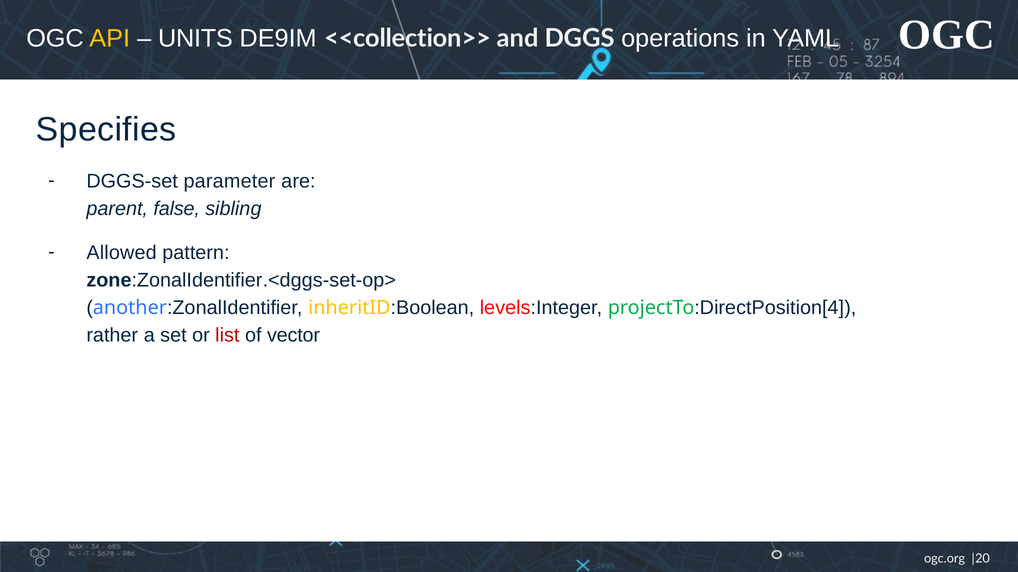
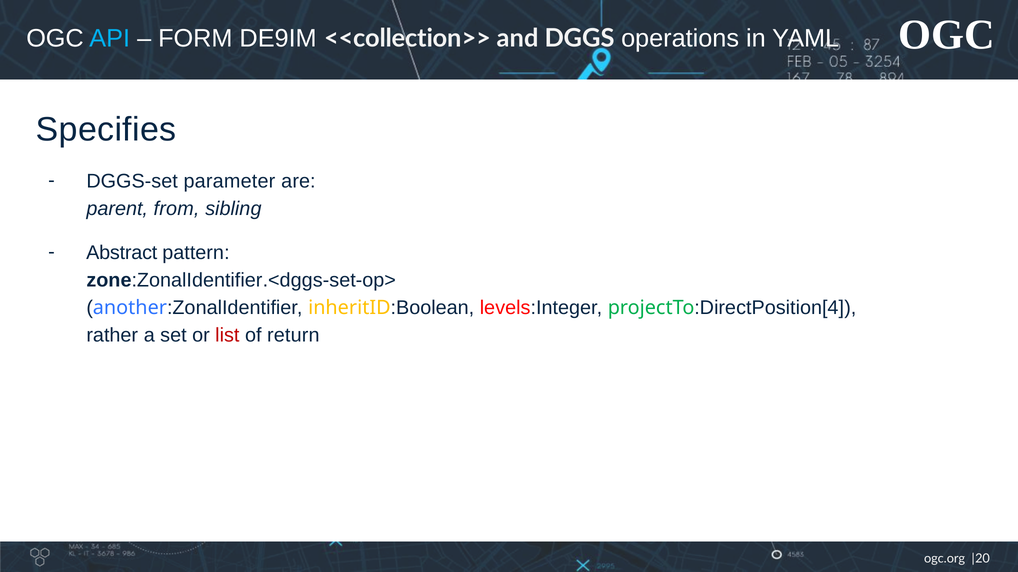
API colour: yellow -> light blue
UNITS: UNITS -> FORM
false: false -> from
Allowed: Allowed -> Abstract
vector: vector -> return
